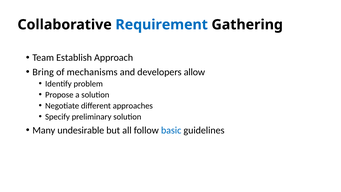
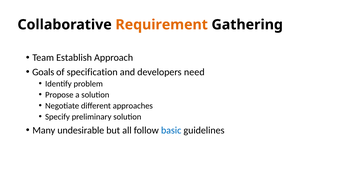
Requirement colour: blue -> orange
Bring: Bring -> Goals
mechanisms: mechanisms -> specification
allow: allow -> need
